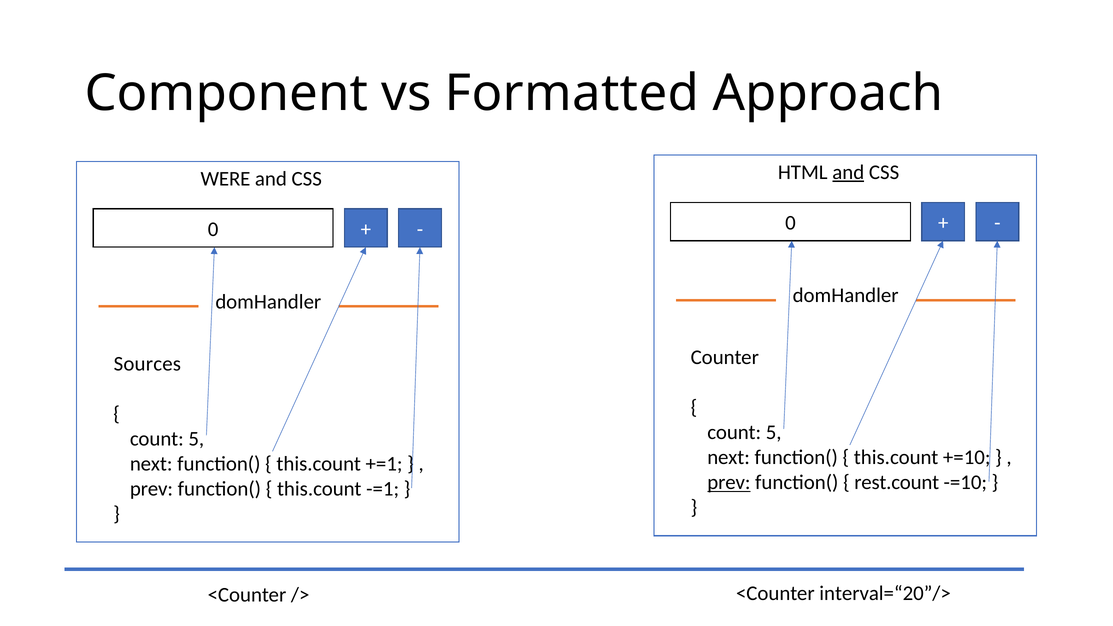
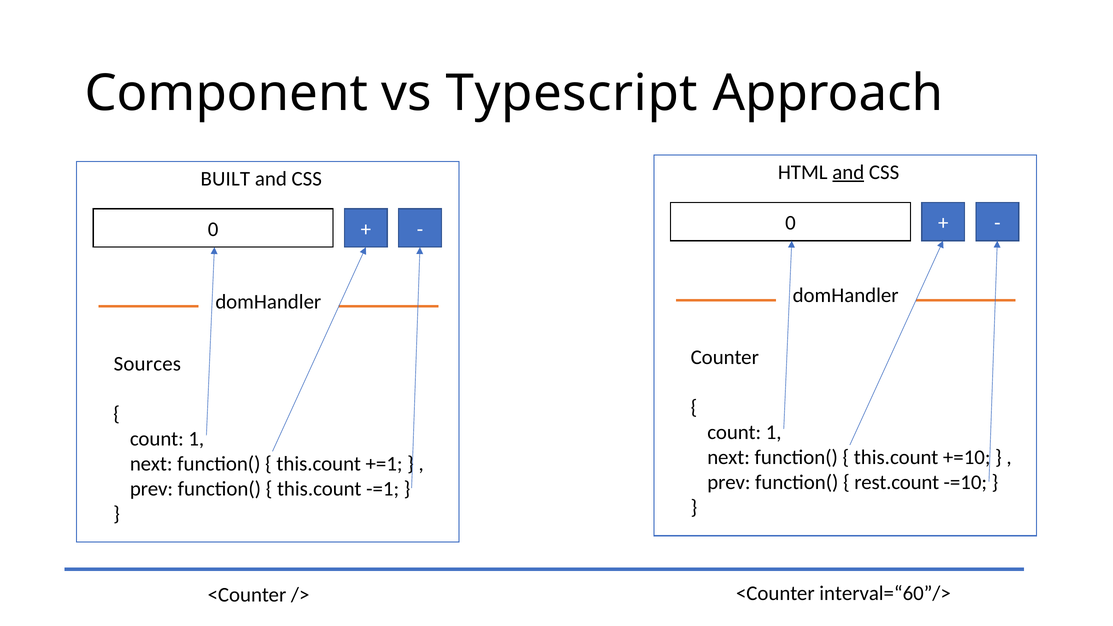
Formatted: Formatted -> Typescript
WERE: WERE -> BUILT
5 at (774, 432): 5 -> 1
5 at (196, 439): 5 -> 1
prev at (729, 482) underline: present -> none
interval=“20”/>: interval=“20”/> -> interval=“60”/>
